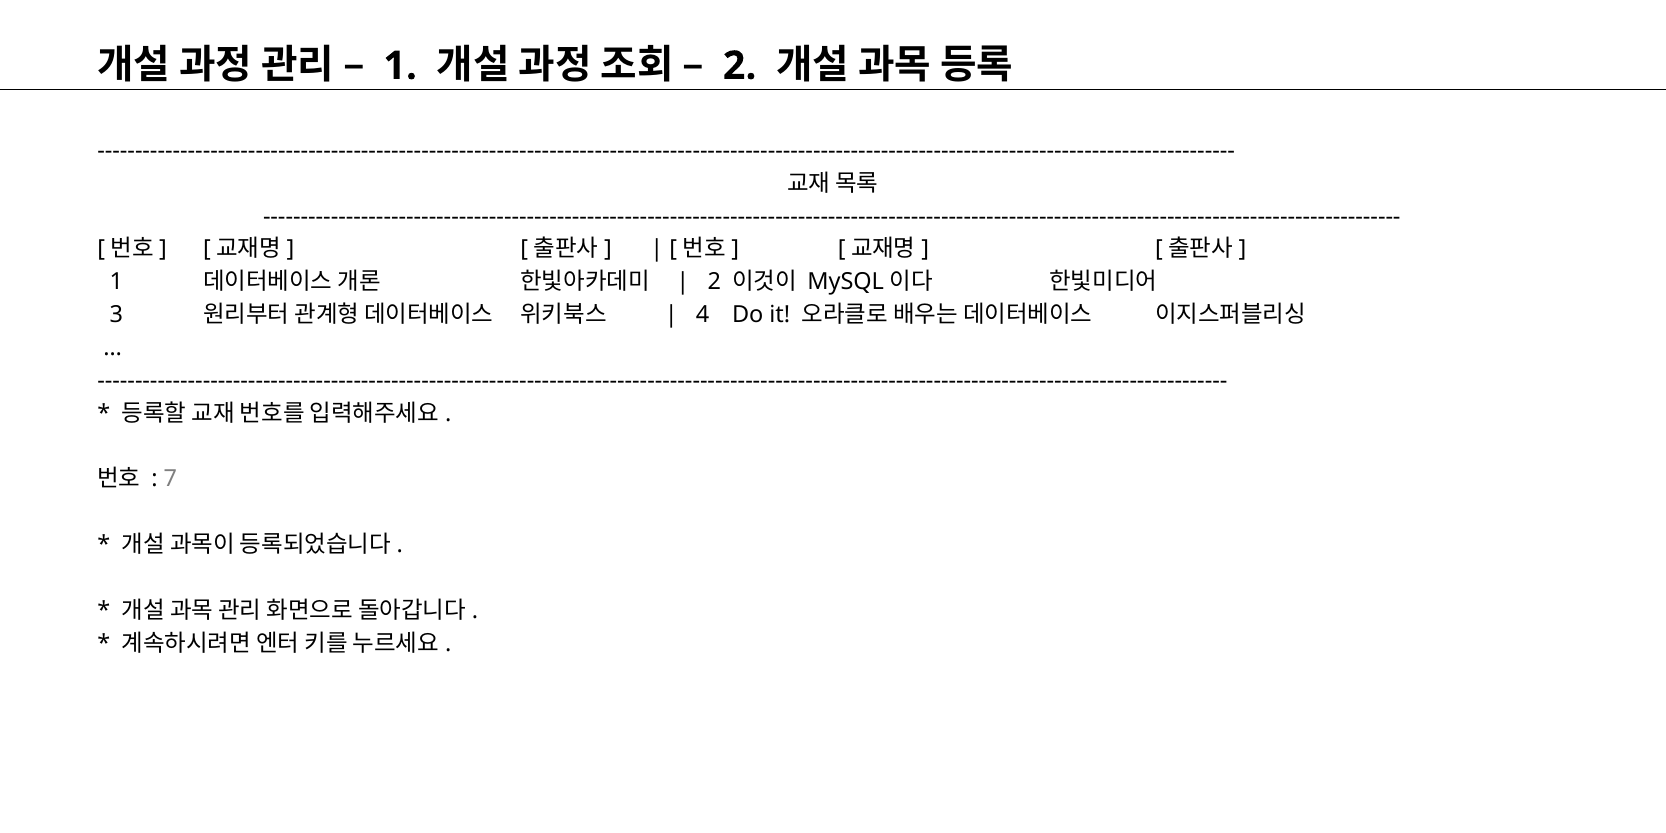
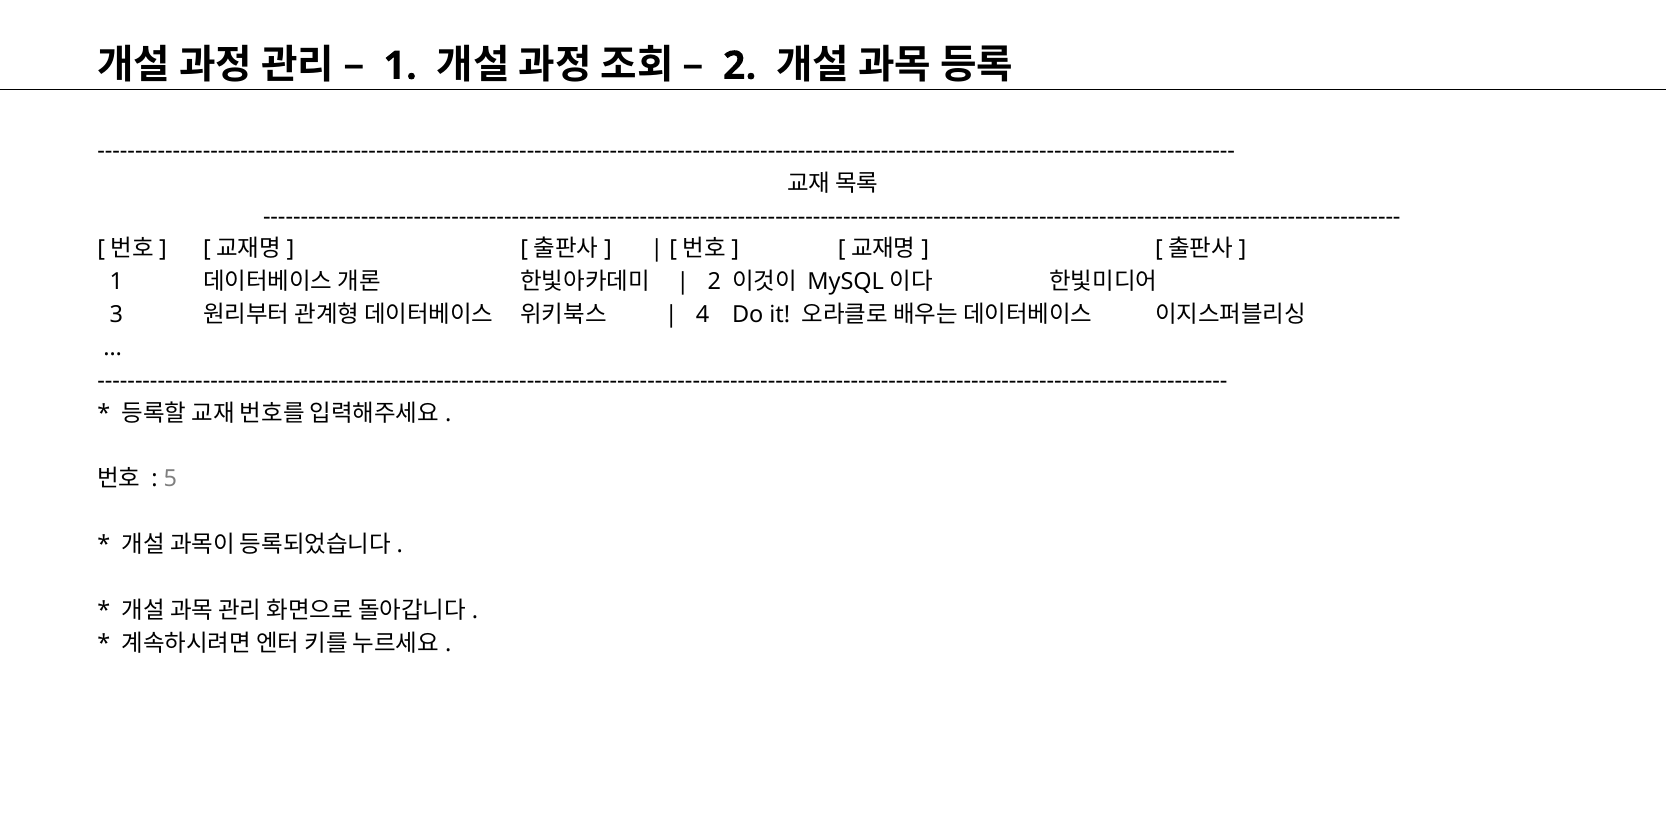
7: 7 -> 5
